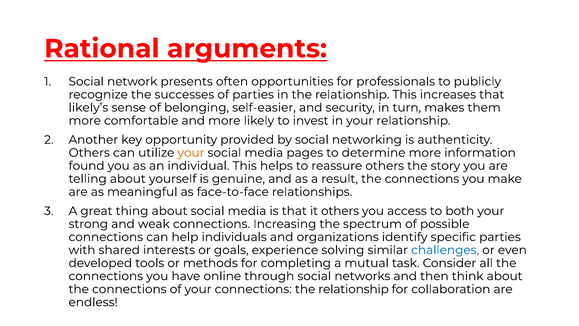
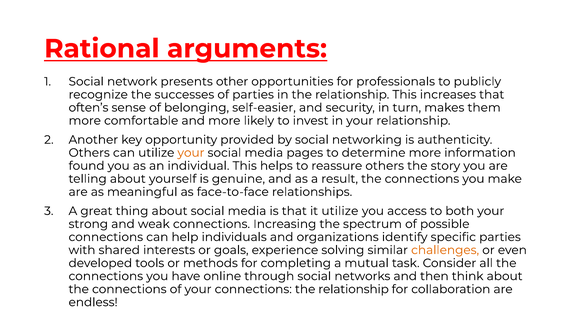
often: often -> other
likely’s: likely’s -> often’s
it others: others -> utilize
challenges colour: blue -> orange
